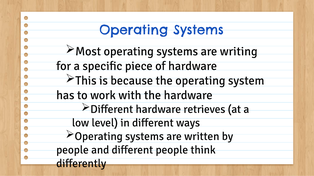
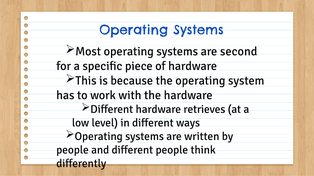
writing: writing -> second
